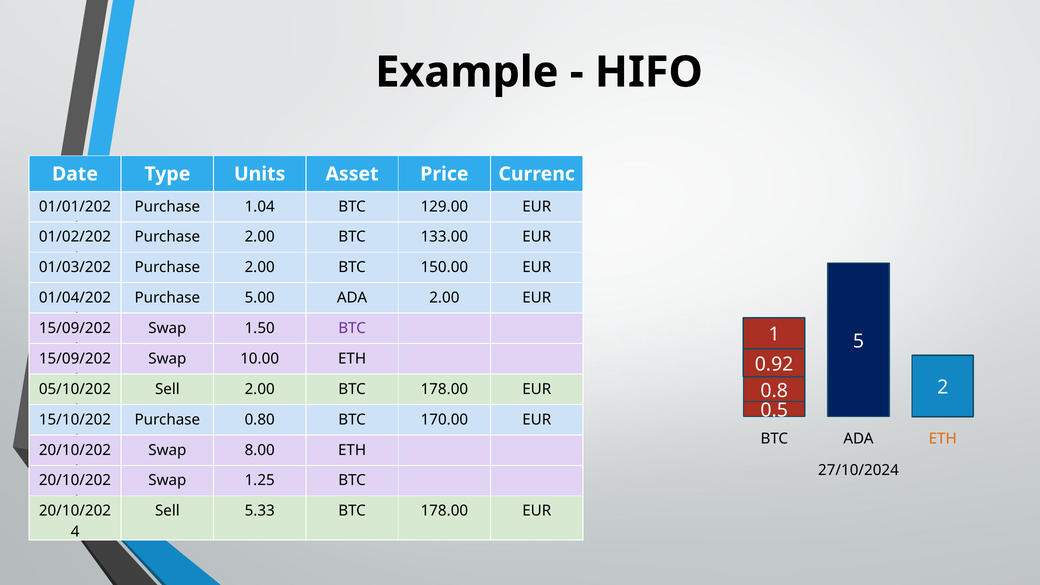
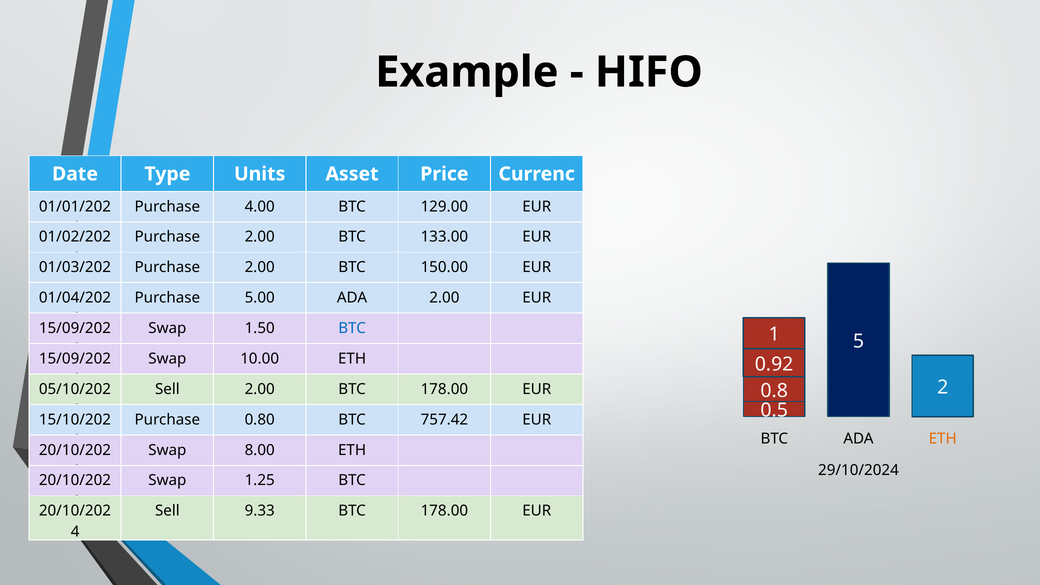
1.04: 1.04 -> 4.00
BTC at (352, 328) colour: purple -> blue
170.00: 170.00 -> 757.42
27/10/2024: 27/10/2024 -> 29/10/2024
5.33: 5.33 -> 9.33
